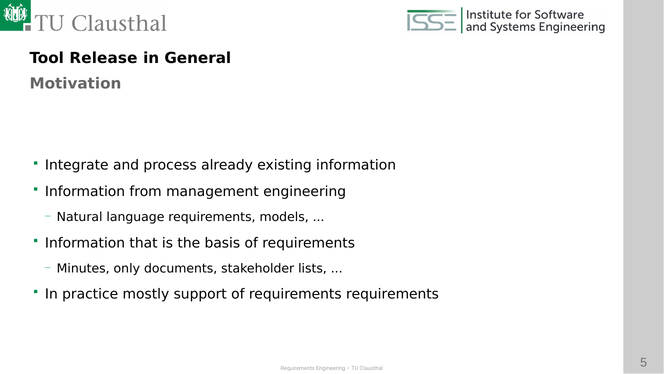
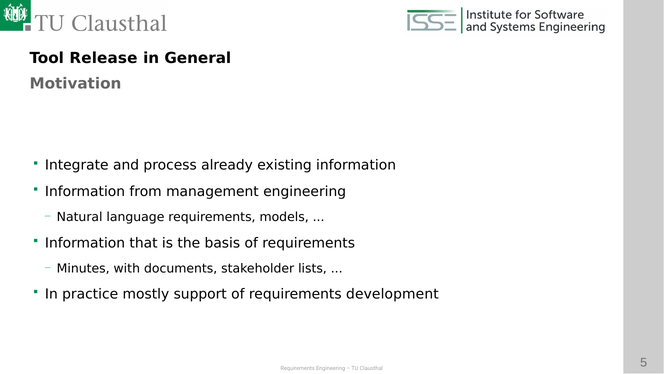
only: only -> with
requirements requirements: requirements -> development
